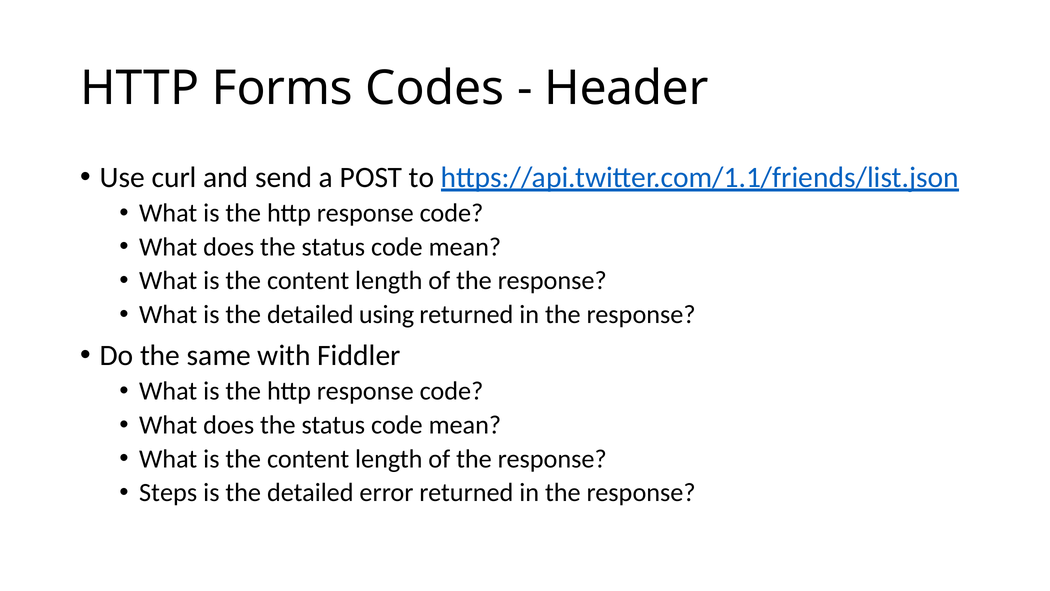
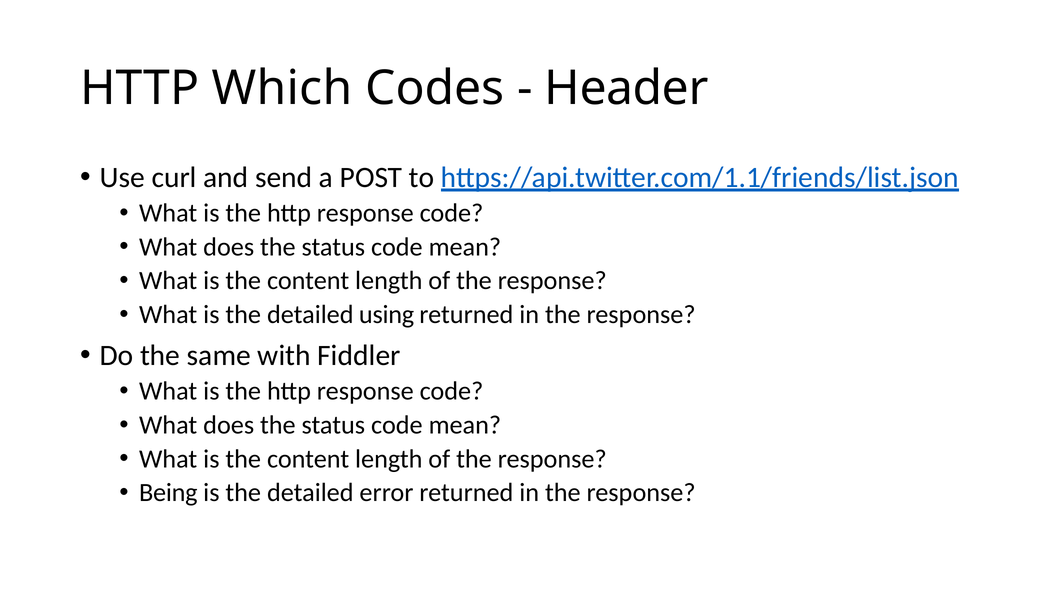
Forms: Forms -> Which
Steps: Steps -> Being
